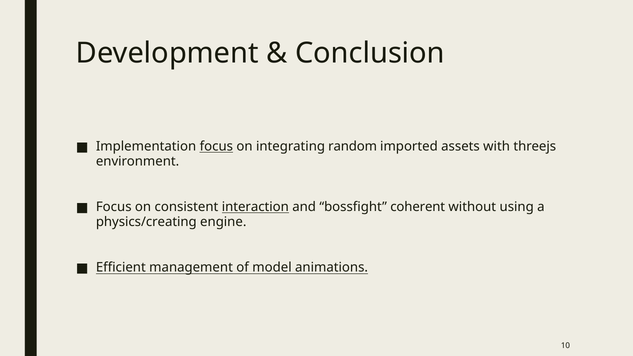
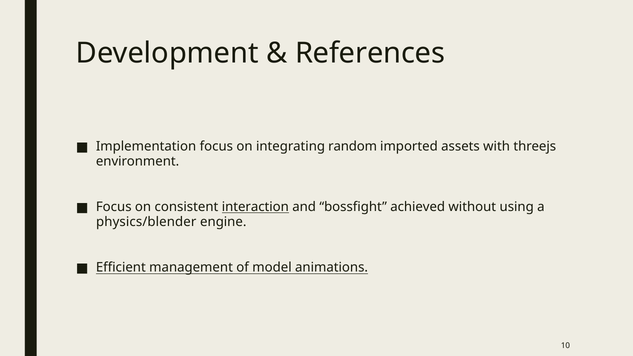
Conclusion: Conclusion -> References
focus at (216, 147) underline: present -> none
coherent: coherent -> achieved
physics/creating: physics/creating -> physics/blender
